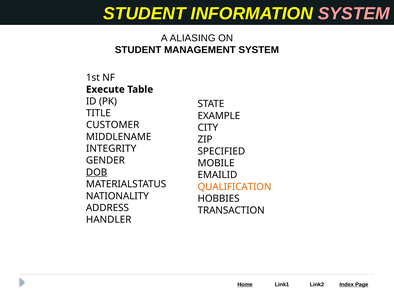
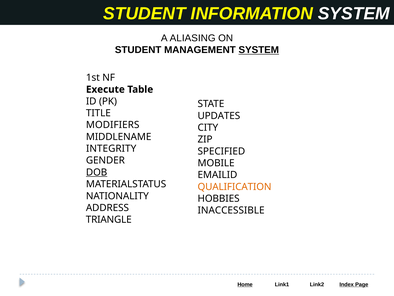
SYSTEM at (354, 14) colour: pink -> white
SYSTEM at (259, 50) underline: none -> present
EXAMPLE: EXAMPLE -> UPDATES
CUSTOMER: CUSTOMER -> MODIFIERS
TRANSACTION: TRANSACTION -> INACCESSIBLE
HANDLER: HANDLER -> TRIANGLE
